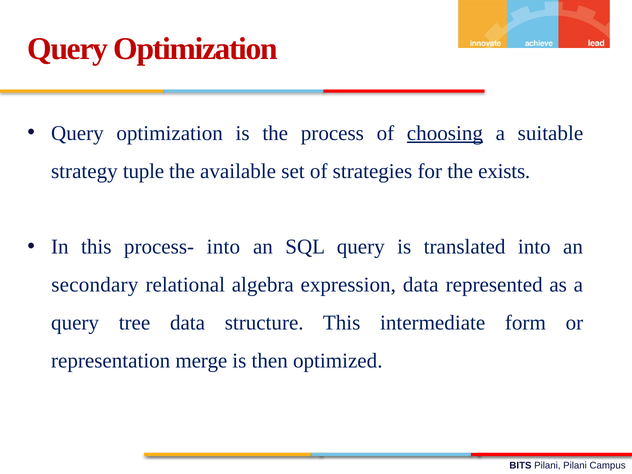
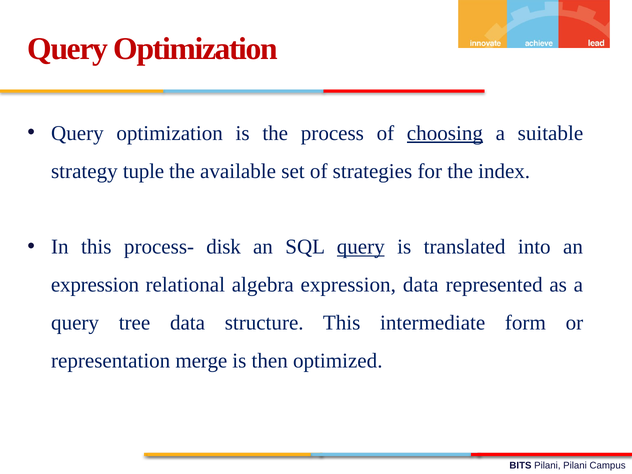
exists: exists -> index
process- into: into -> disk
query at (361, 247) underline: none -> present
secondary at (95, 285): secondary -> expression
